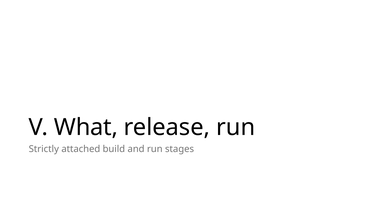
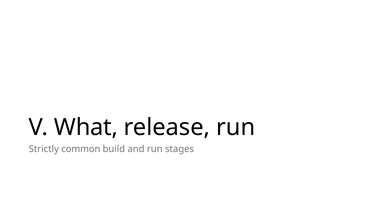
attached: attached -> common
